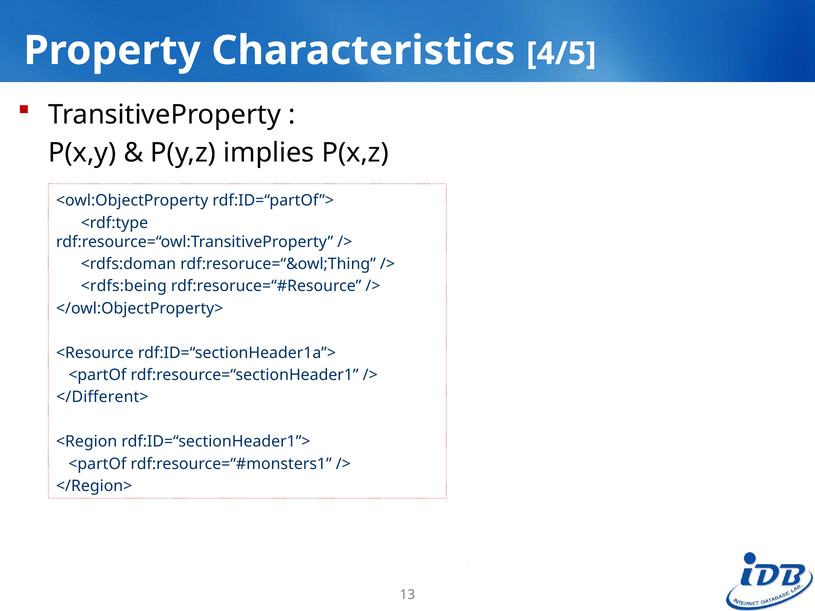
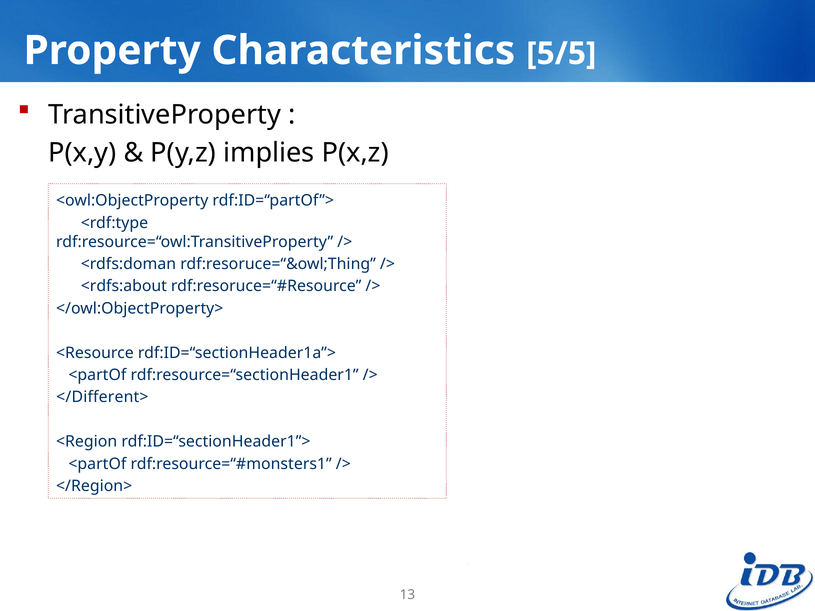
4/5: 4/5 -> 5/5
<rdfs:being: <rdfs:being -> <rdfs:about
